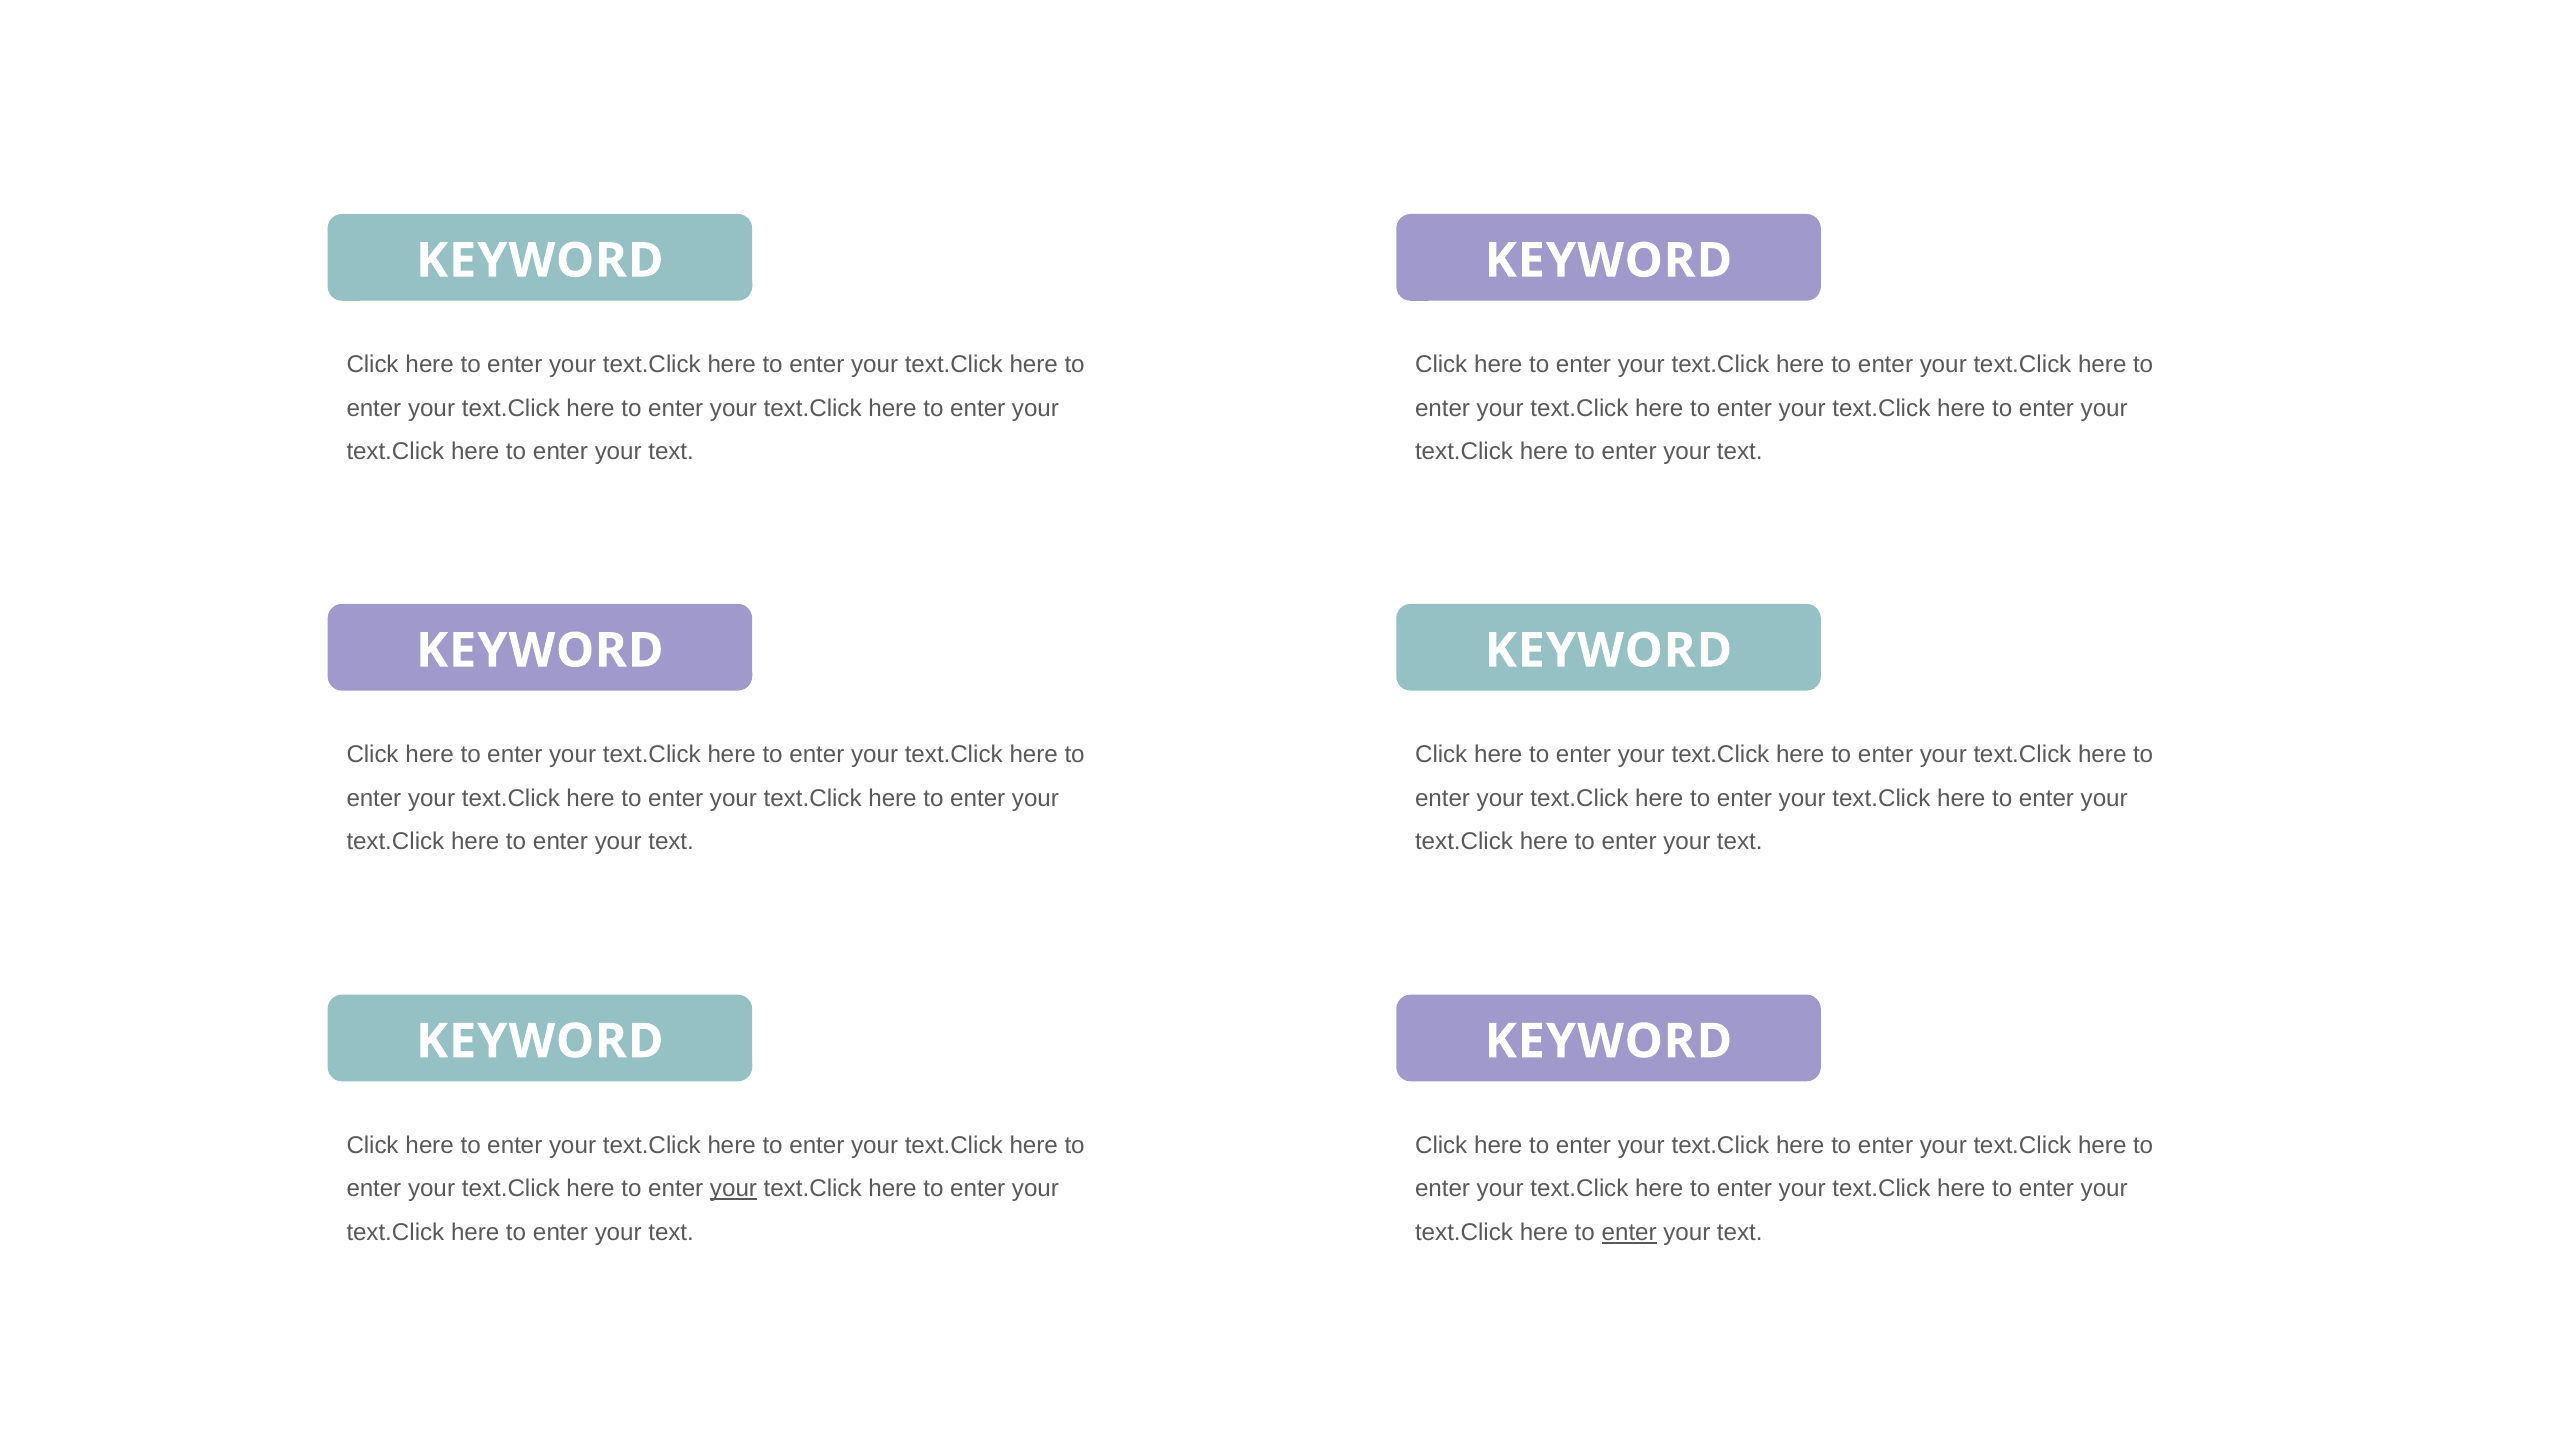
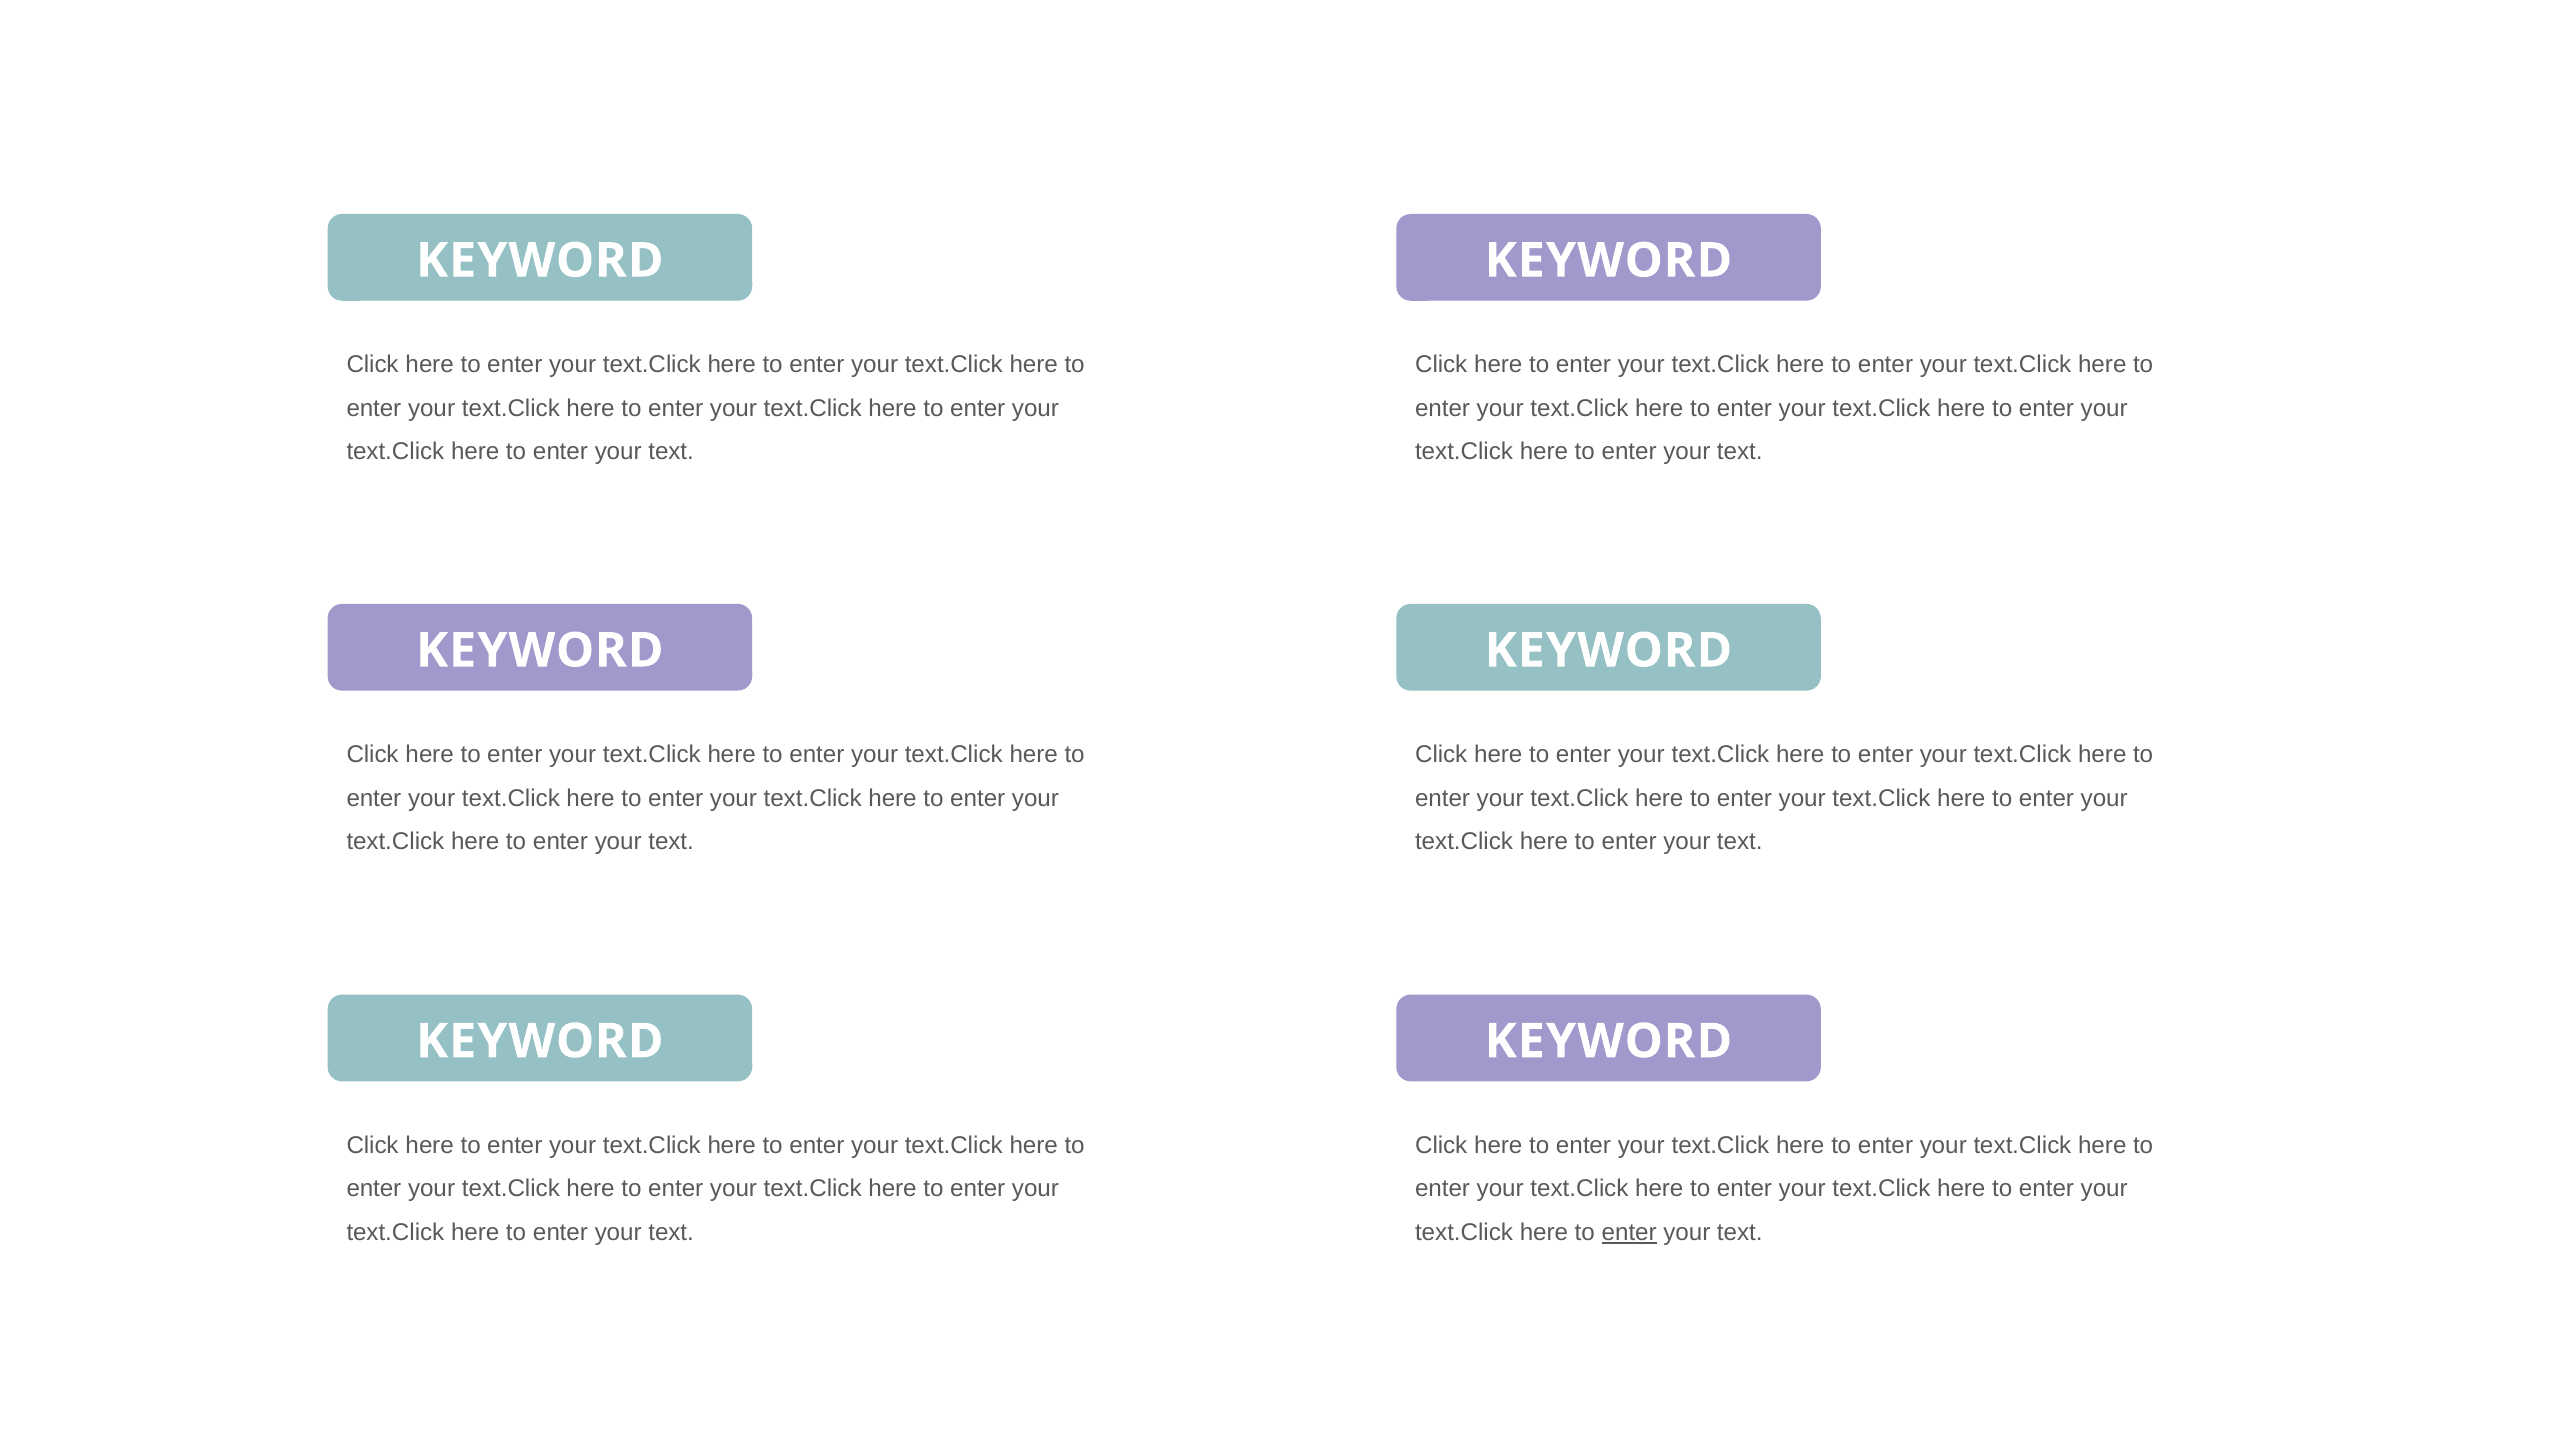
your at (733, 1189) underline: present -> none
